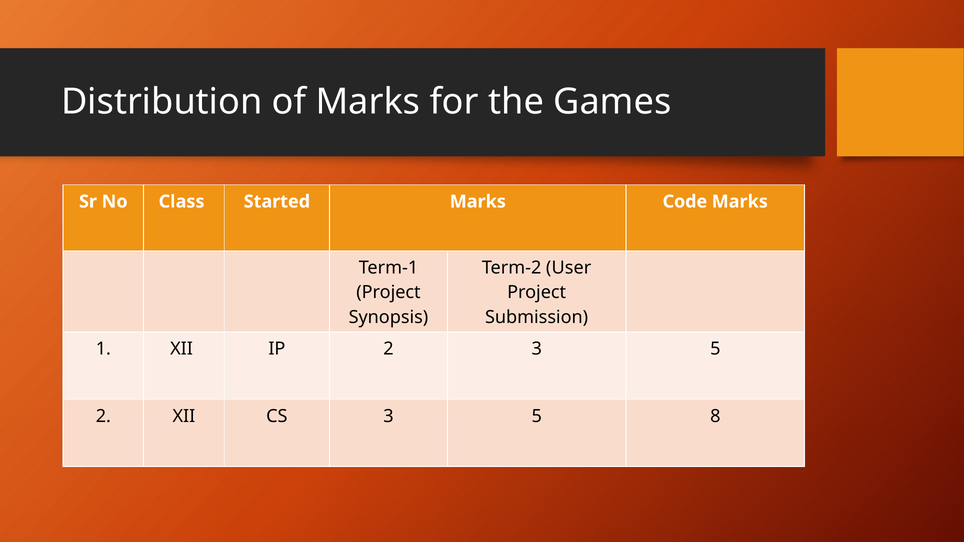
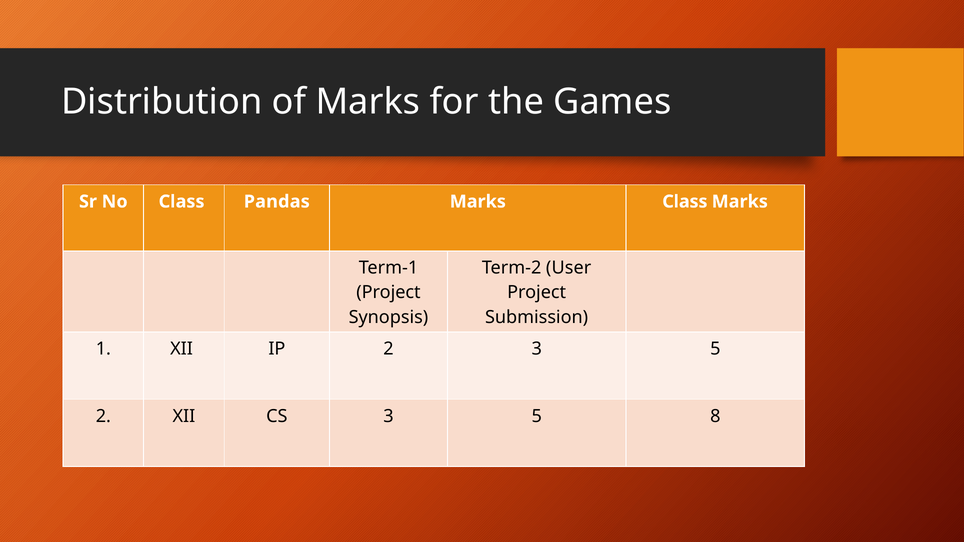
Started: Started -> Pandas
Marks Code: Code -> Class
